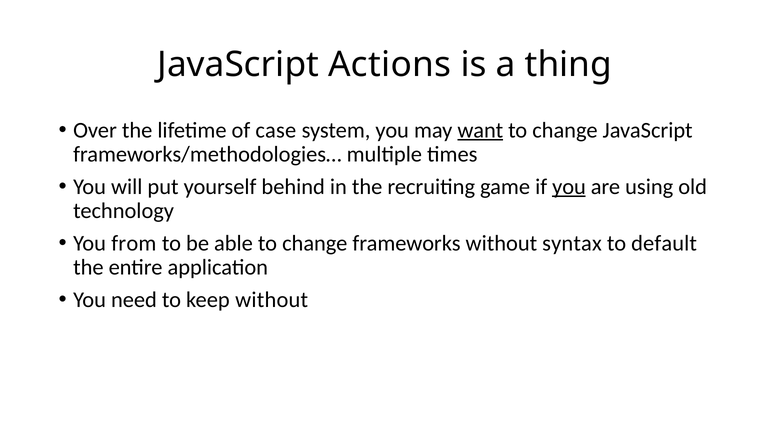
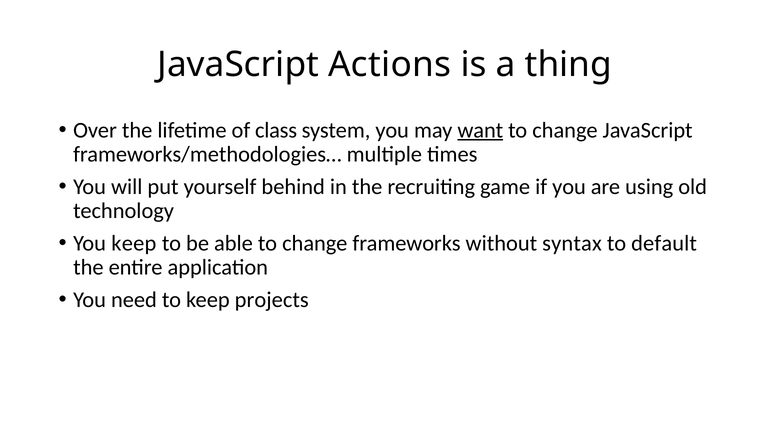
case: case -> class
you at (569, 187) underline: present -> none
You from: from -> keep
keep without: without -> projects
